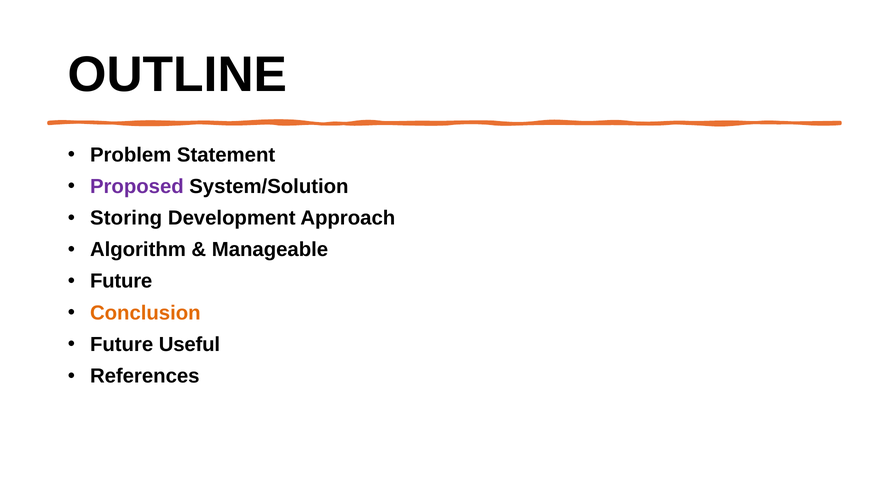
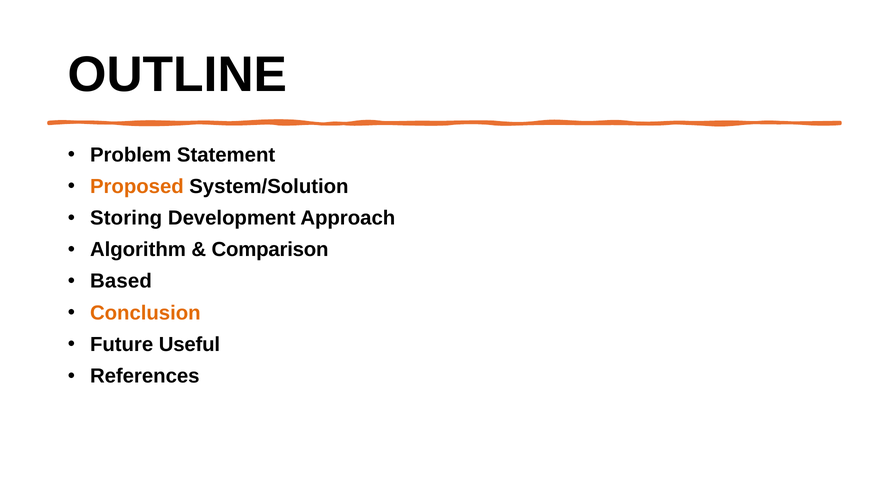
Proposed colour: purple -> orange
Manageable: Manageable -> Comparison
Future at (121, 281): Future -> Based
